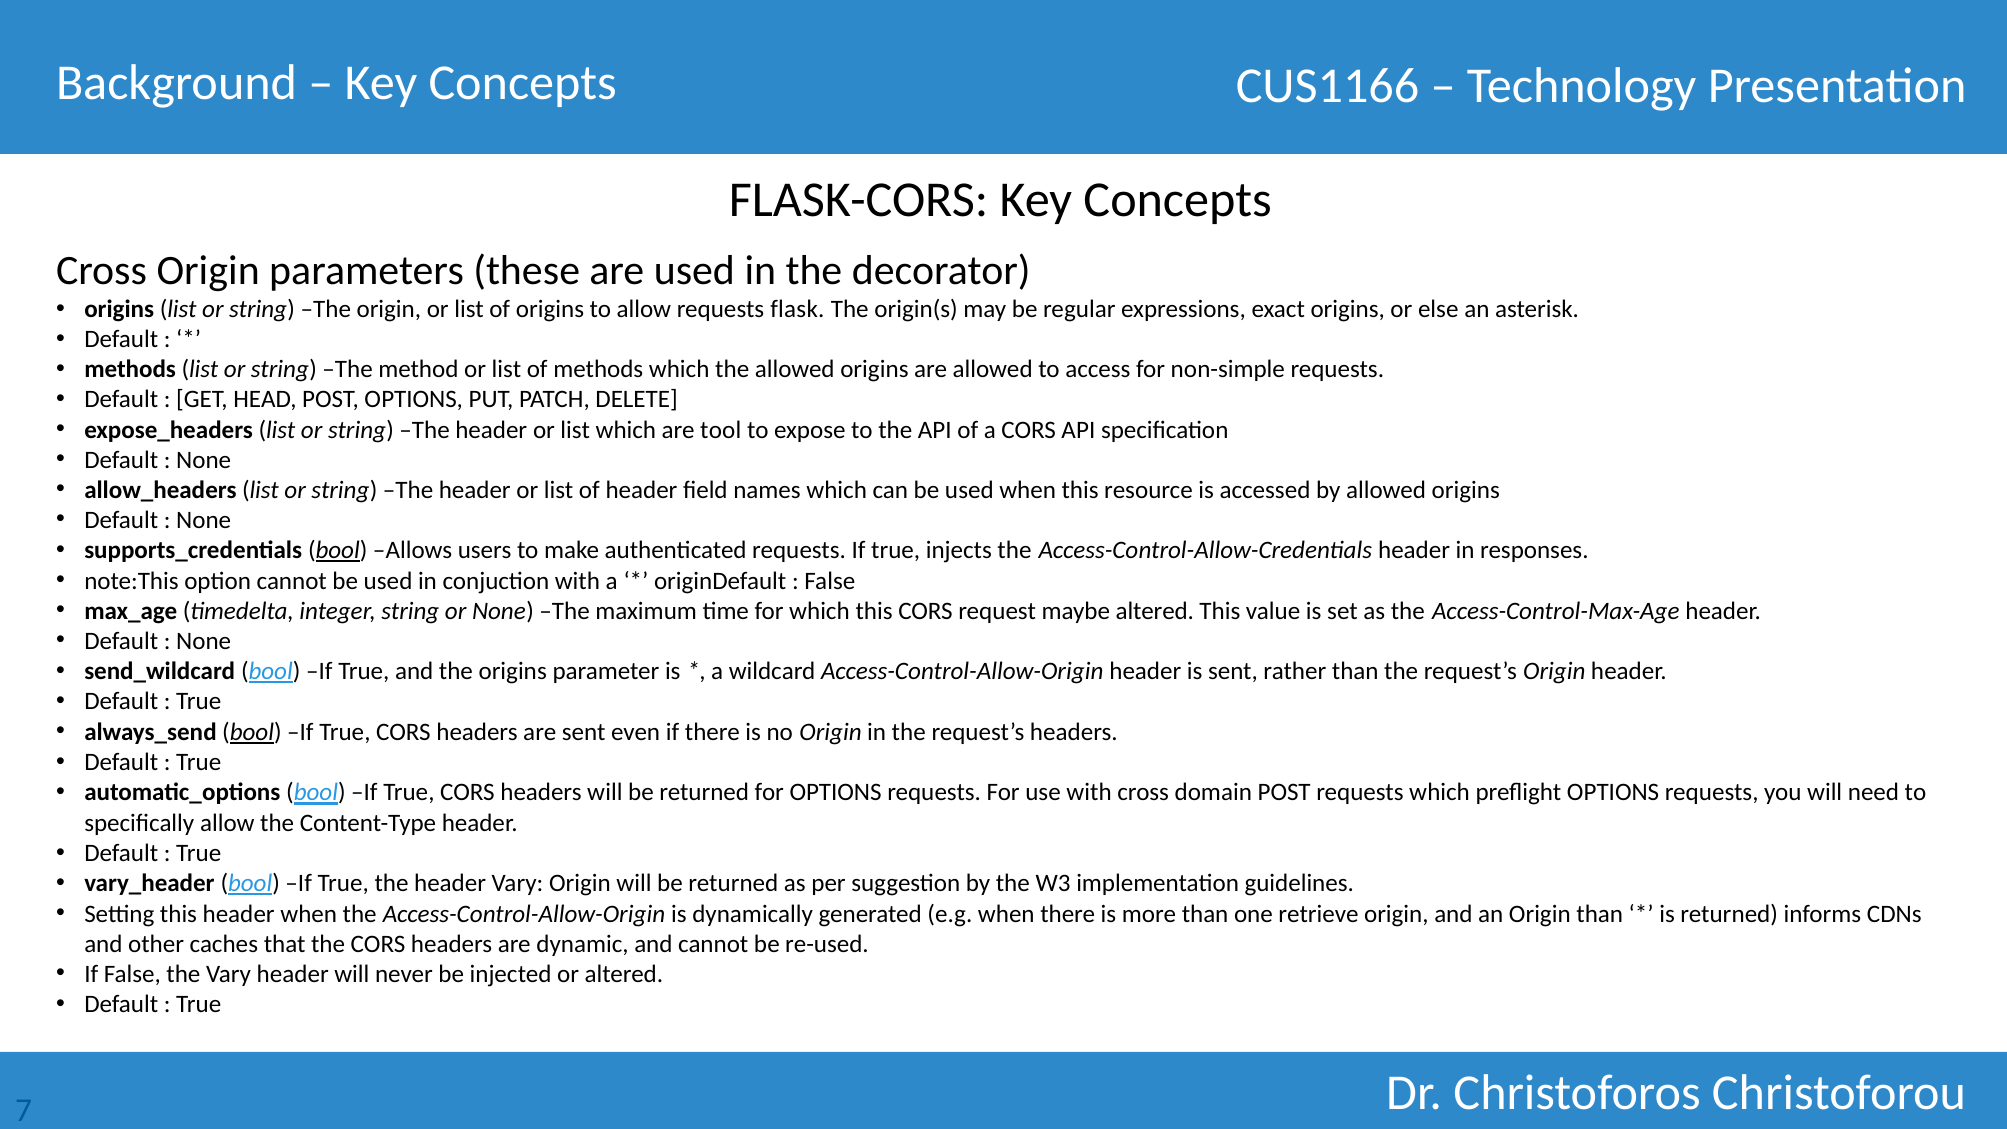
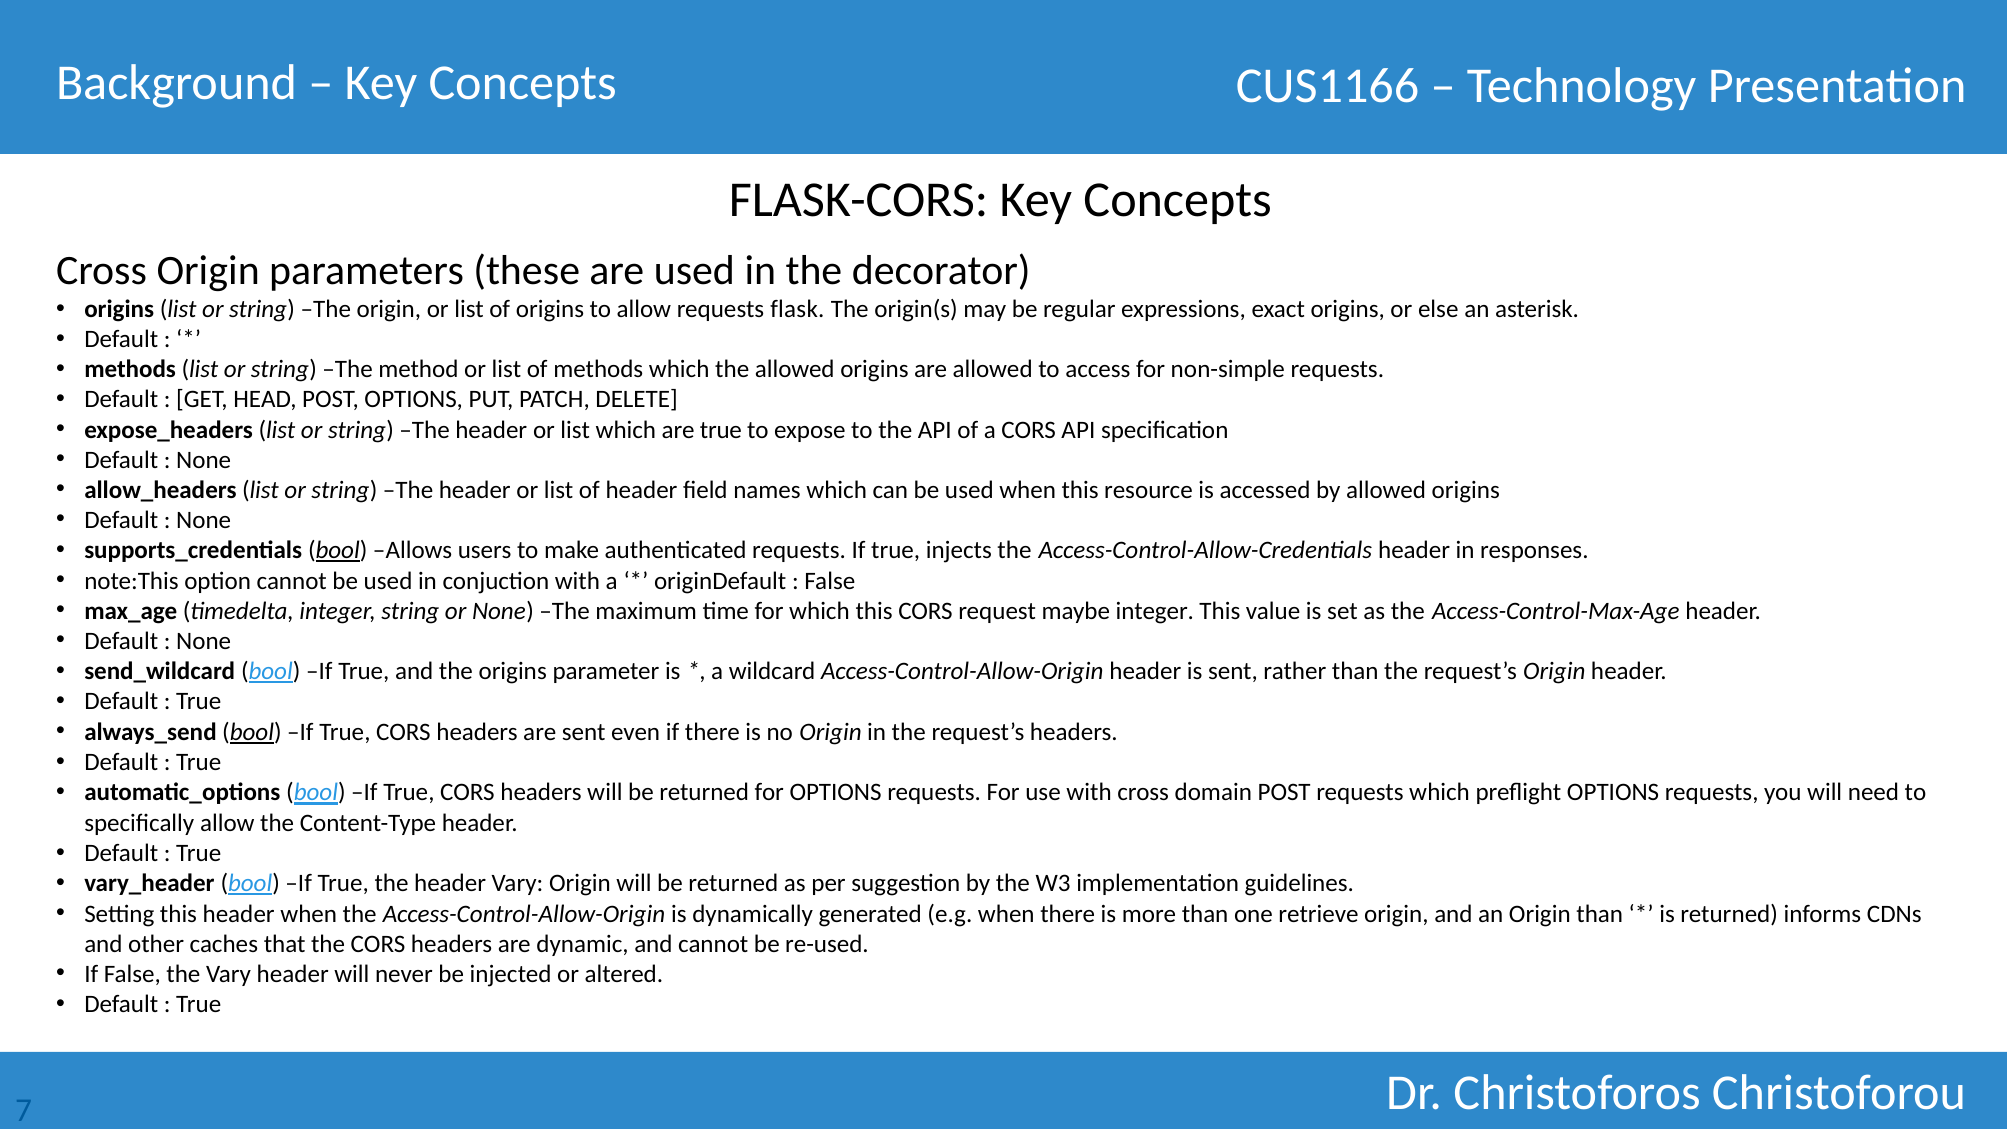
are tool: tool -> true
maybe altered: altered -> integer
